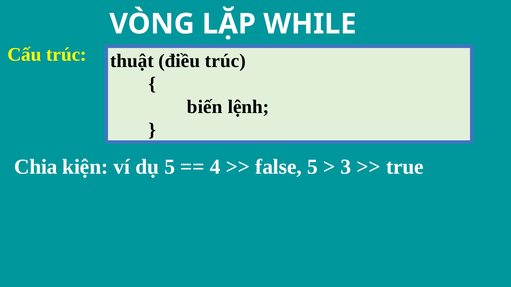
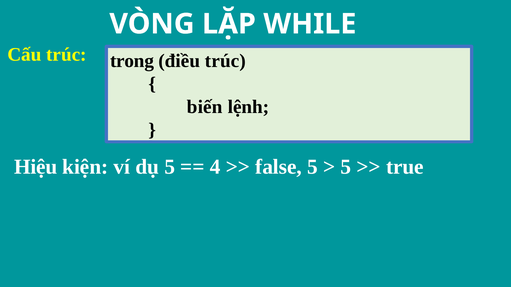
thuật: thuật -> trong
Chia: Chia -> Hiệu
3 at (346, 167): 3 -> 5
